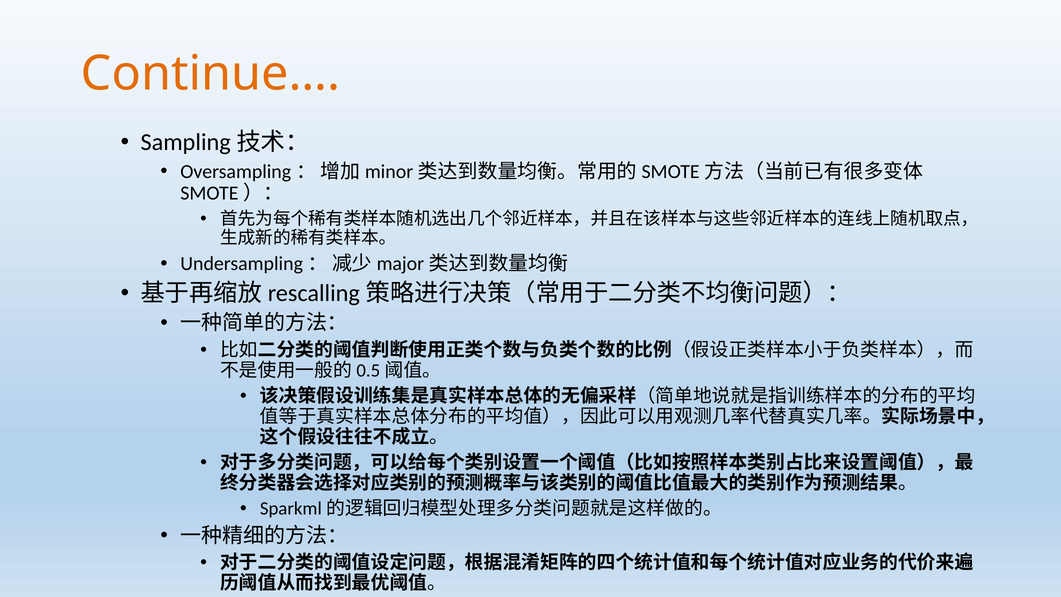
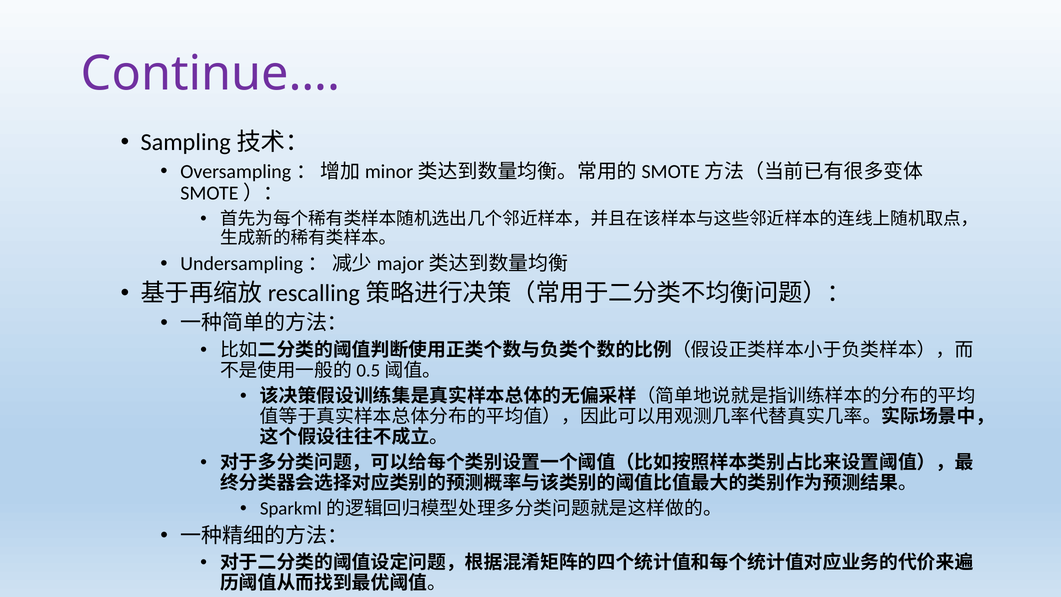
Continue… colour: orange -> purple
